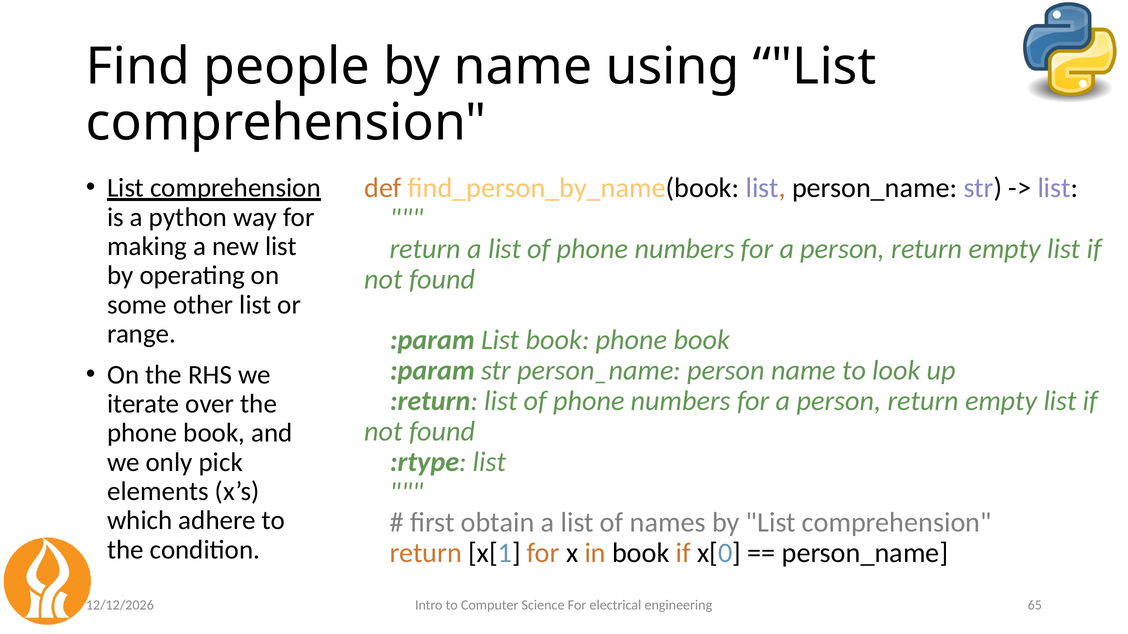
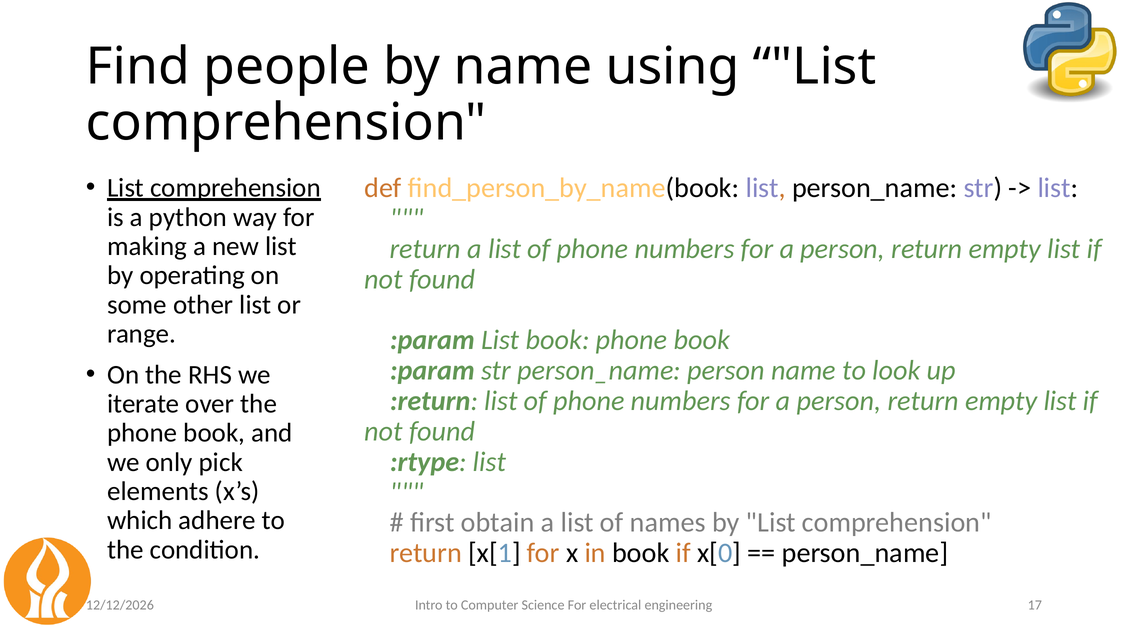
65: 65 -> 17
